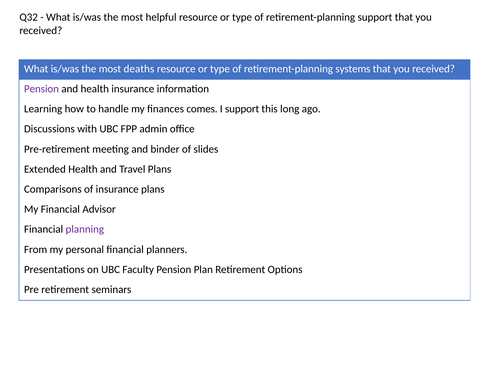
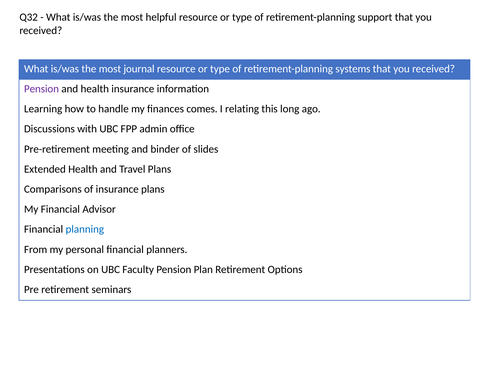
deaths: deaths -> journal
I support: support -> relating
planning colour: purple -> blue
